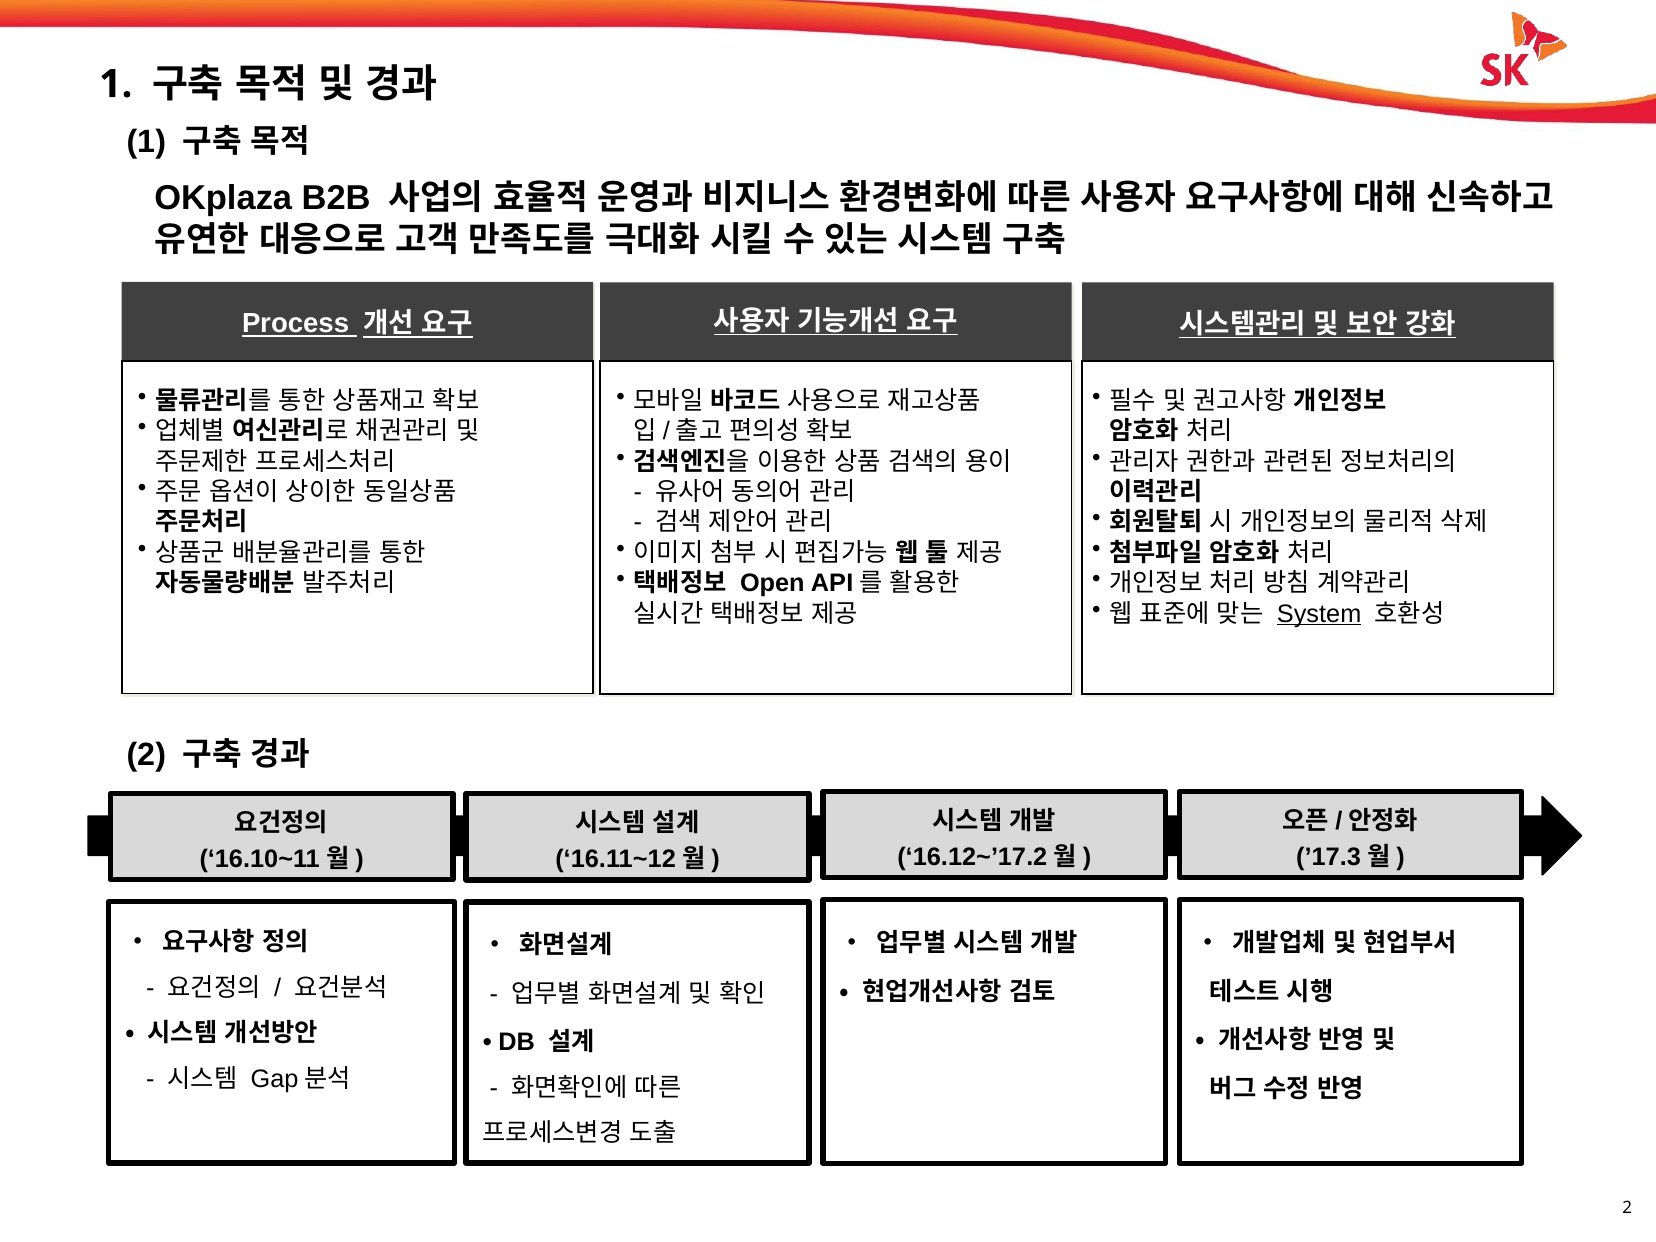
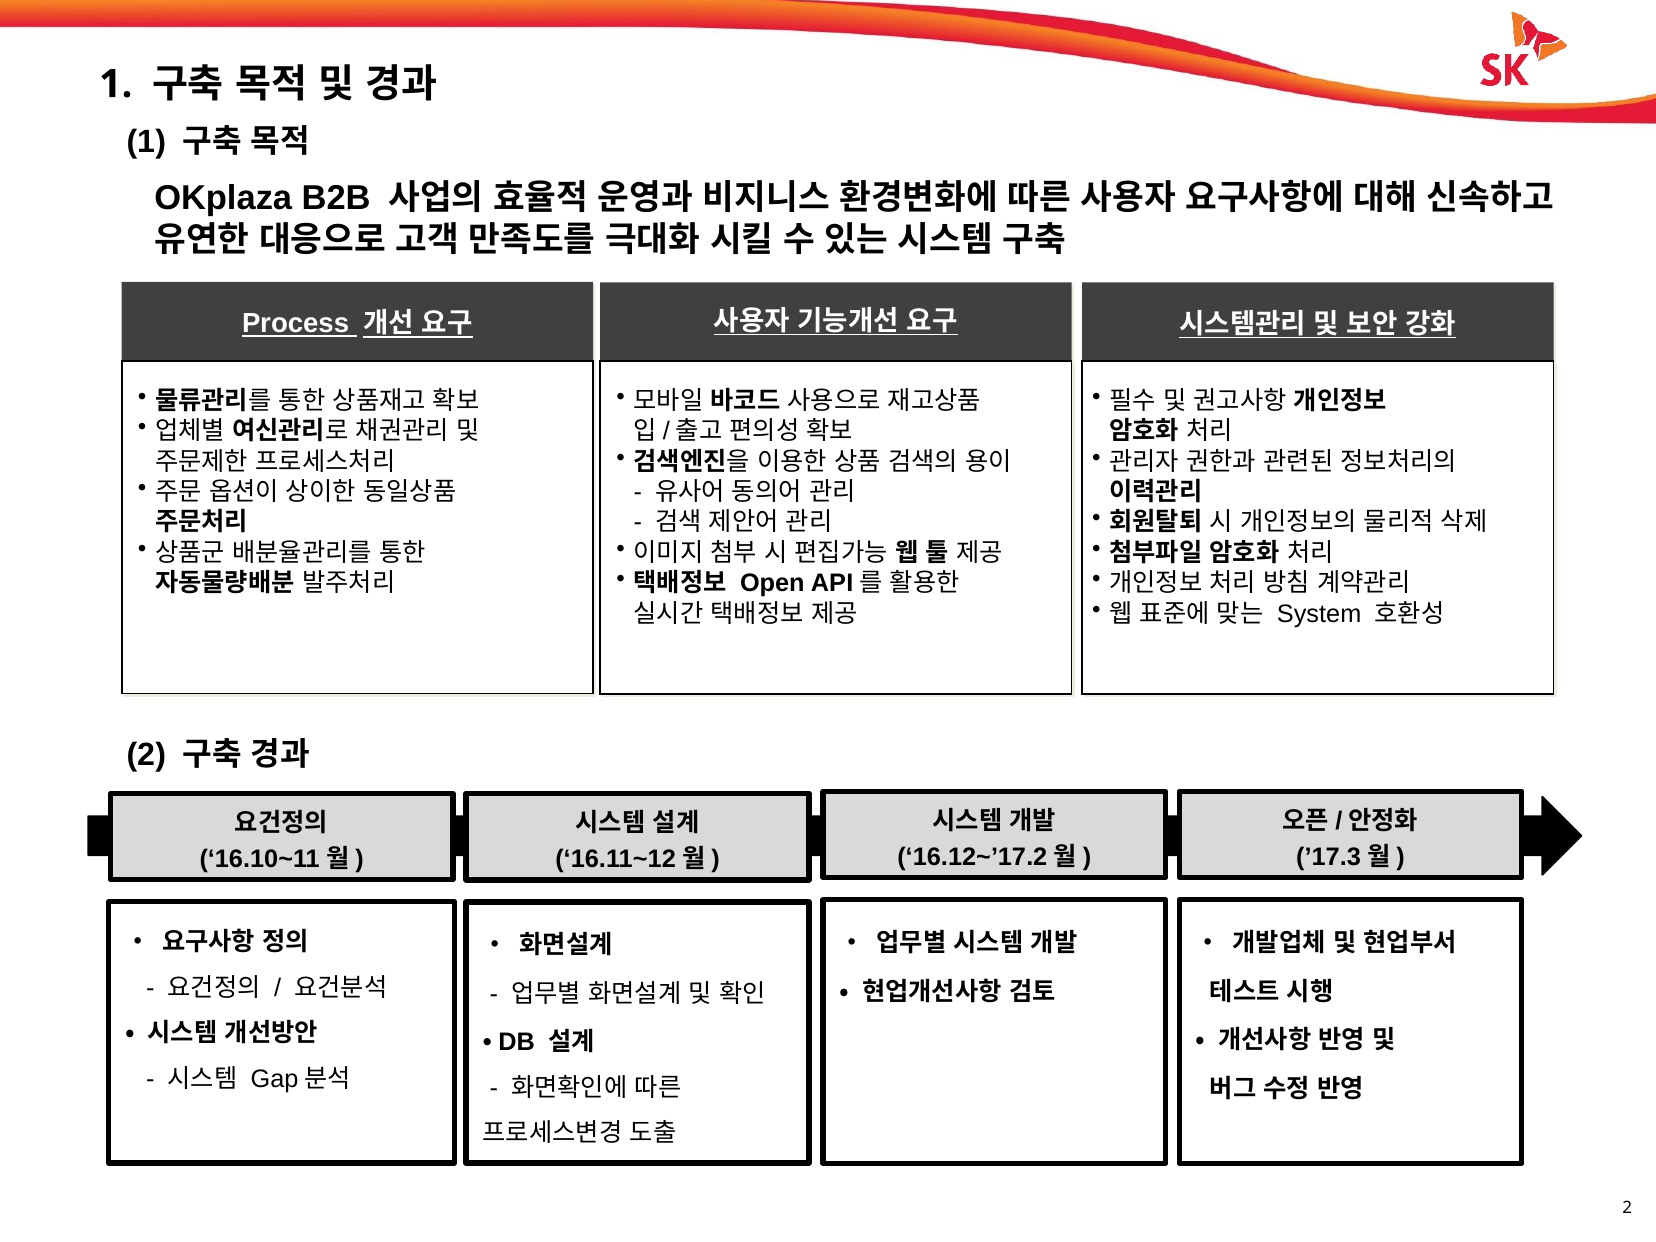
System underline: present -> none
